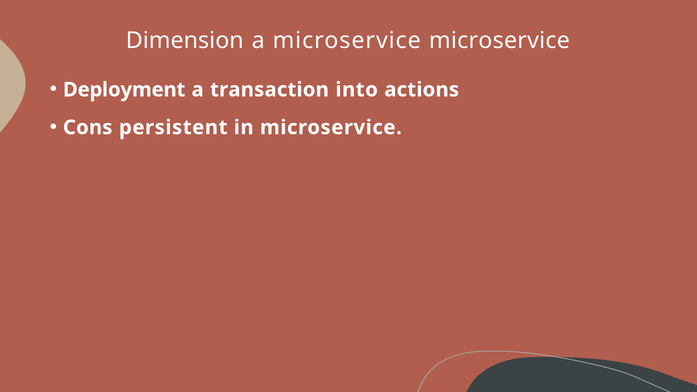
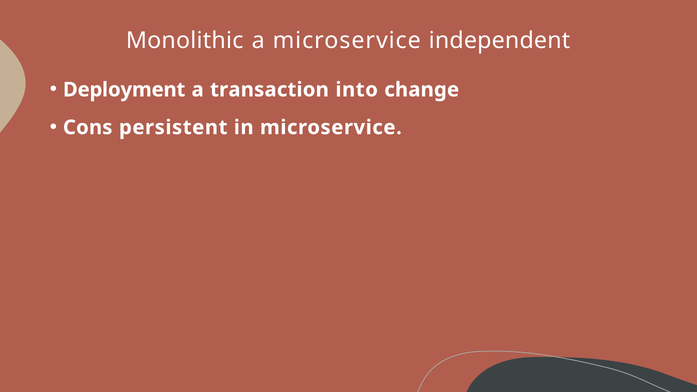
Dimension: Dimension -> Monolithic
microservice microservice: microservice -> independent
actions: actions -> change
